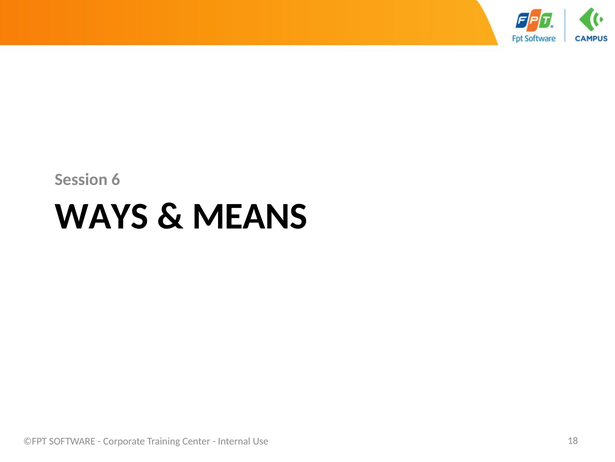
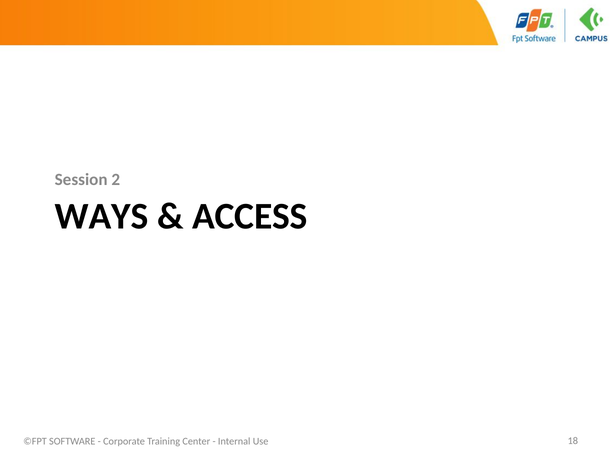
6: 6 -> 2
MEANS: MEANS -> ACCESS
